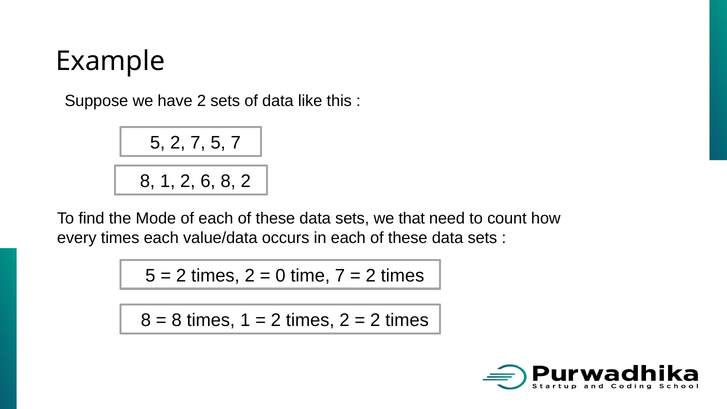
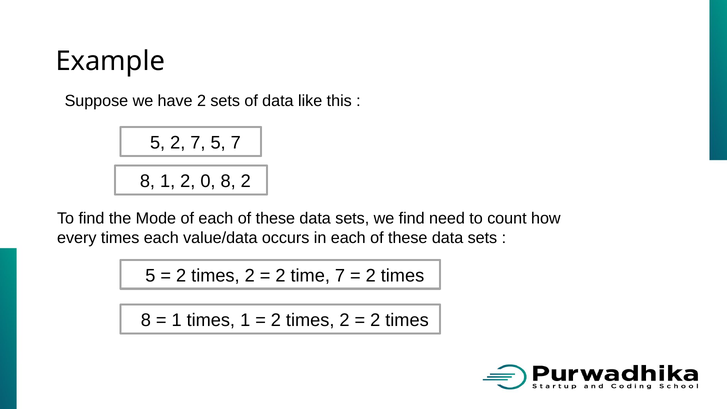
6: 6 -> 0
we that: that -> find
0 at (280, 276): 0 -> 2
8 at (177, 320): 8 -> 1
